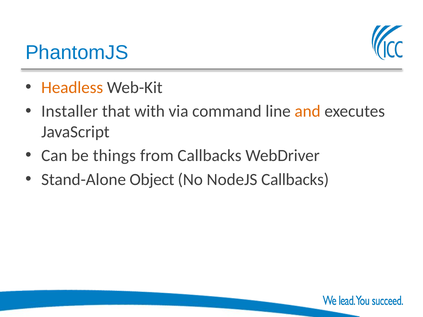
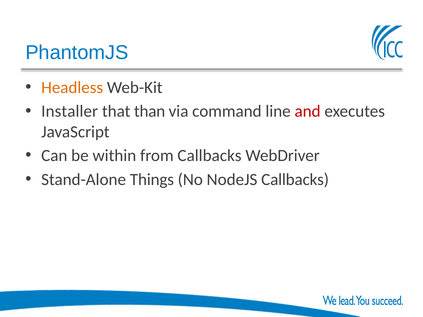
with: with -> than
and colour: orange -> red
things: things -> within
Object: Object -> Things
